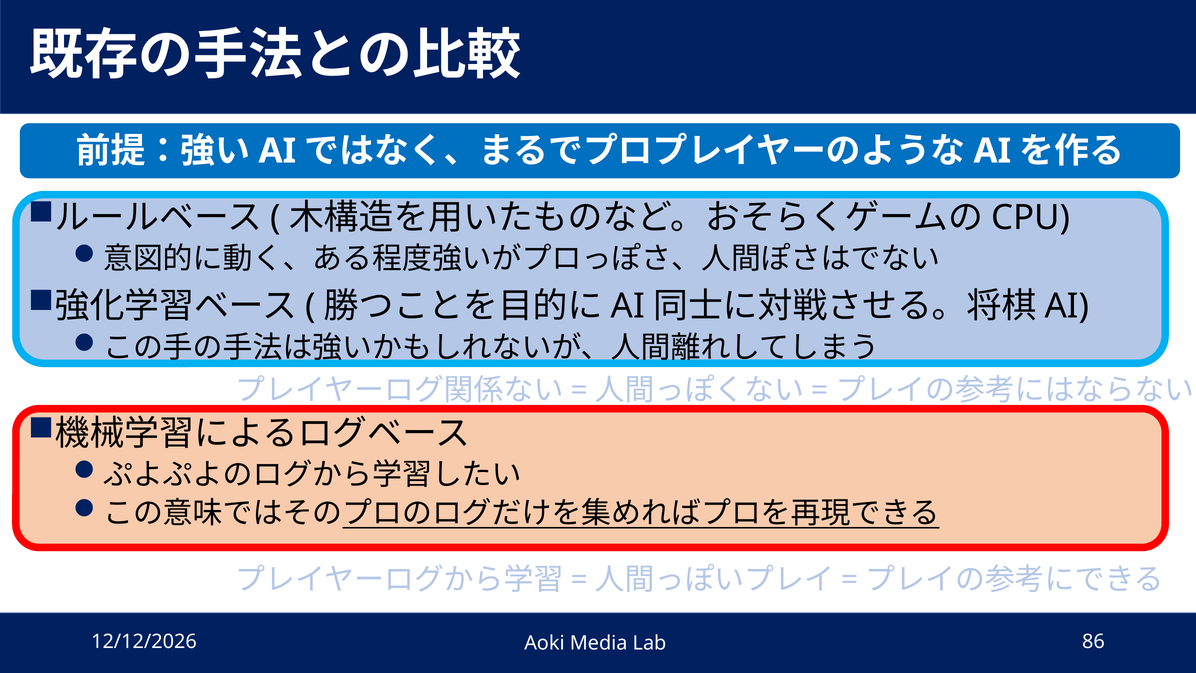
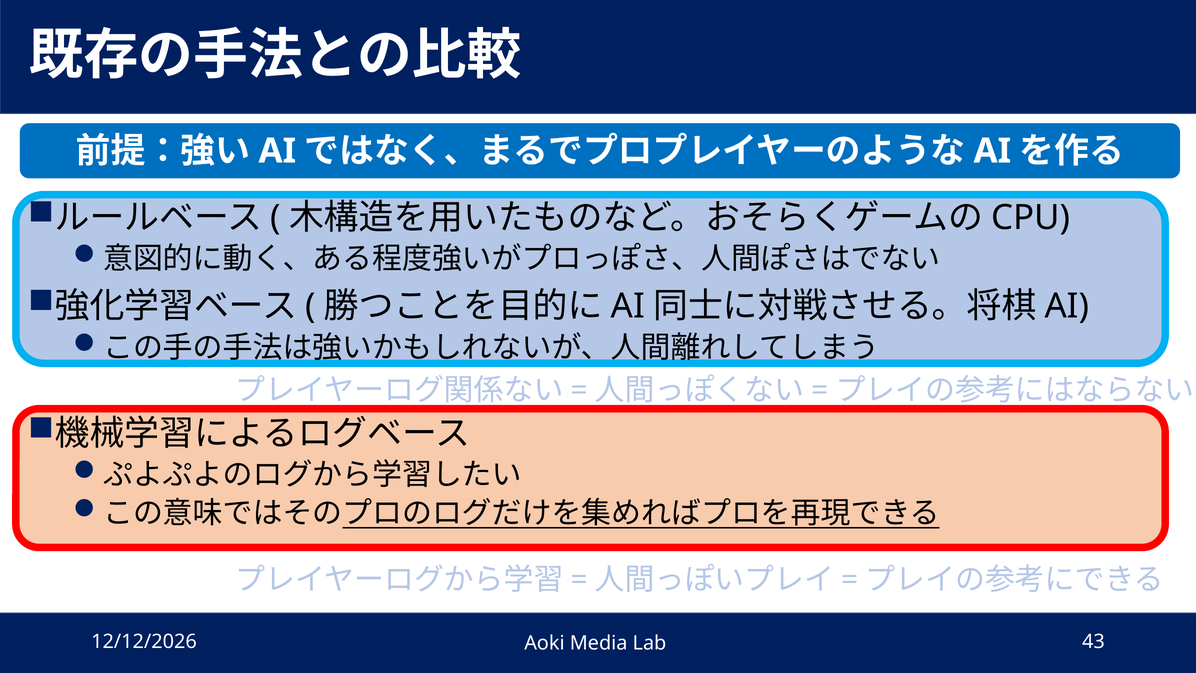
86: 86 -> 43
